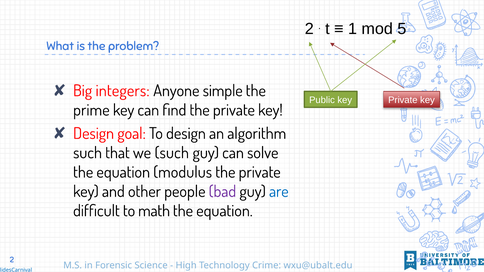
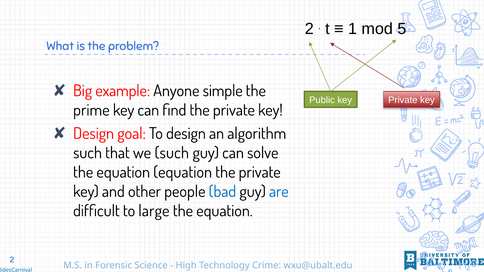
integers: integers -> example
equation modulus: modulus -> equation
bad colour: purple -> blue
math: math -> large
